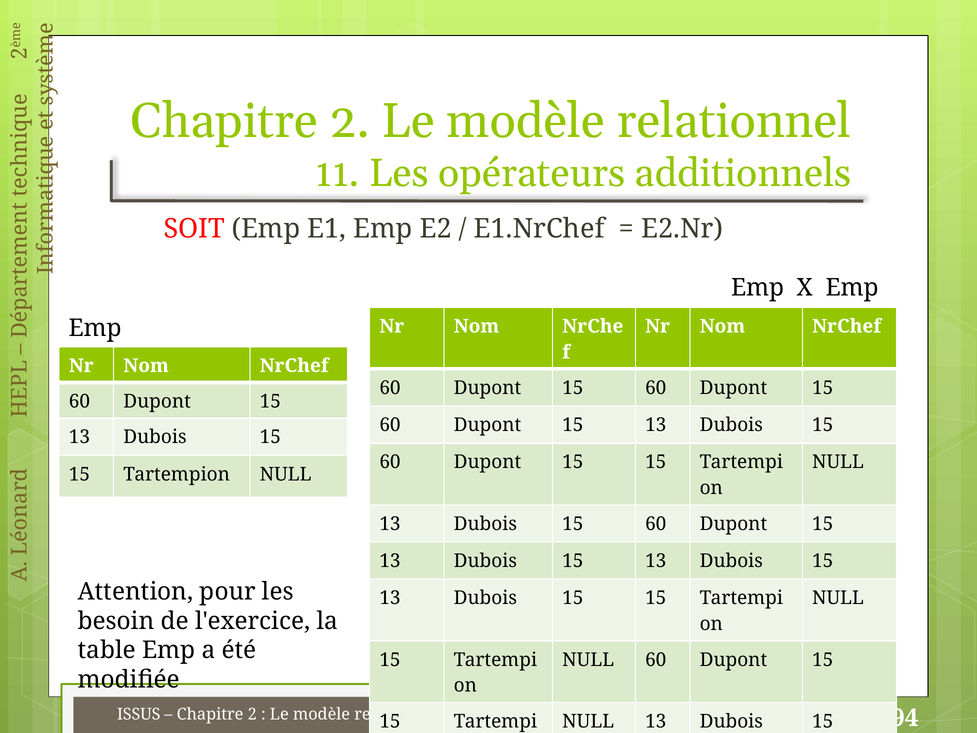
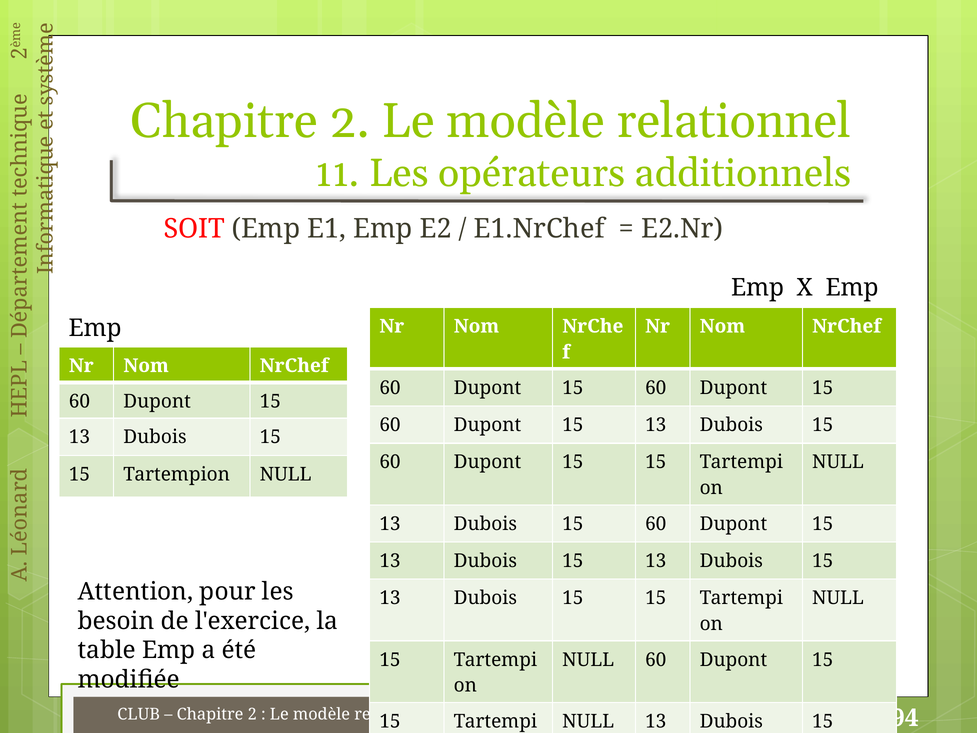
ISSUS: ISSUS -> CLUB
